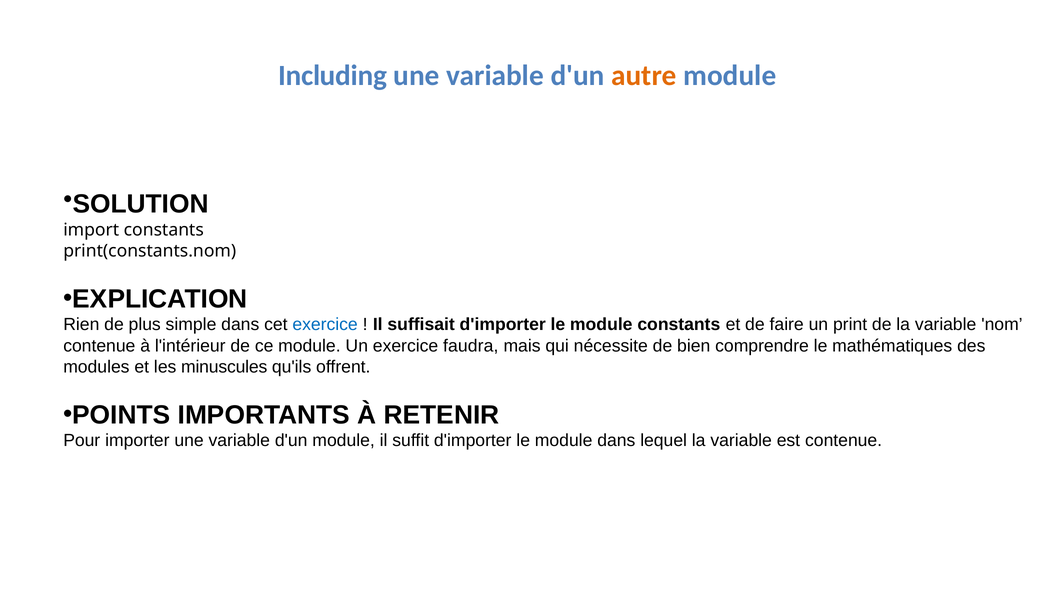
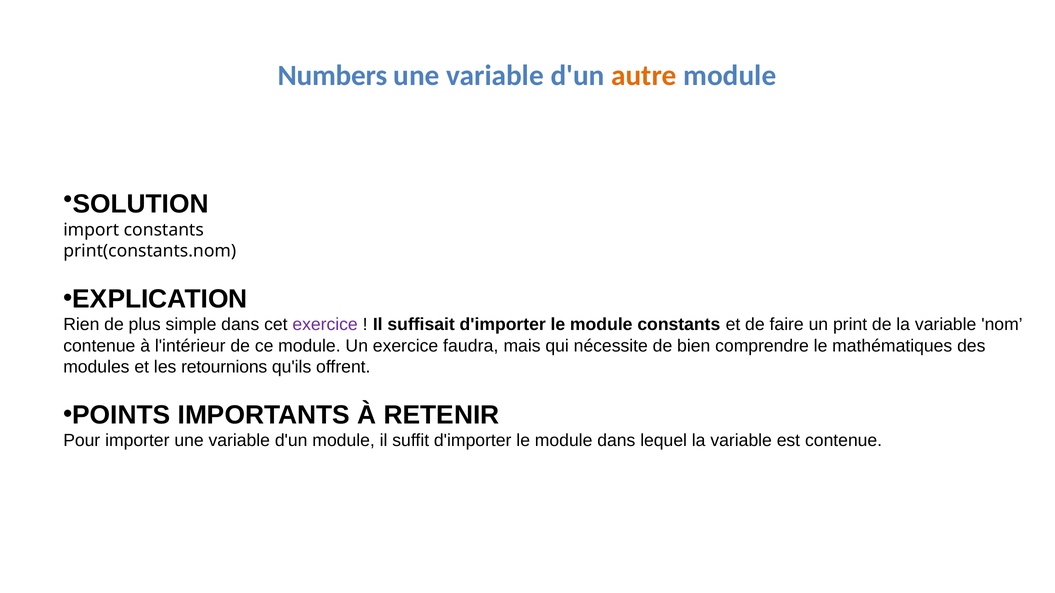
Including: Including -> Numbers
exercice at (325, 325) colour: blue -> purple
minuscules: minuscules -> retournions
